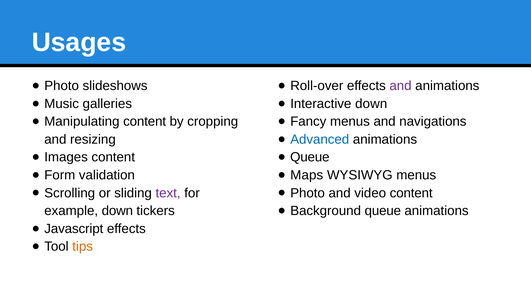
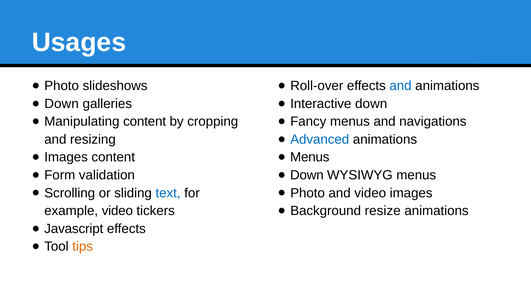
and at (401, 86) colour: purple -> blue
Music at (62, 104): Music -> Down
Queue at (310, 157): Queue -> Menus
Maps at (307, 175): Maps -> Down
text colour: purple -> blue
video content: content -> images
Background queue: queue -> resize
example down: down -> video
